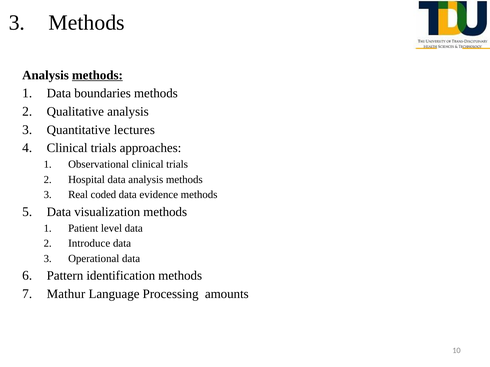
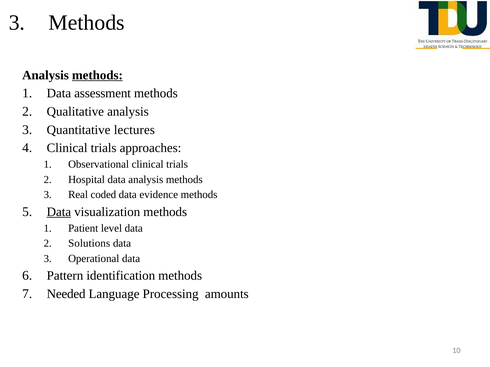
boundaries: boundaries -> assessment
Data at (59, 212) underline: none -> present
Introduce: Introduce -> Solutions
Mathur: Mathur -> Needed
